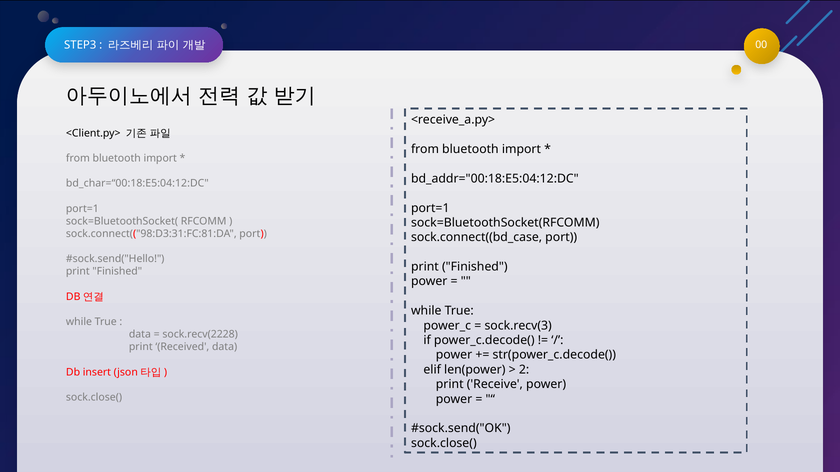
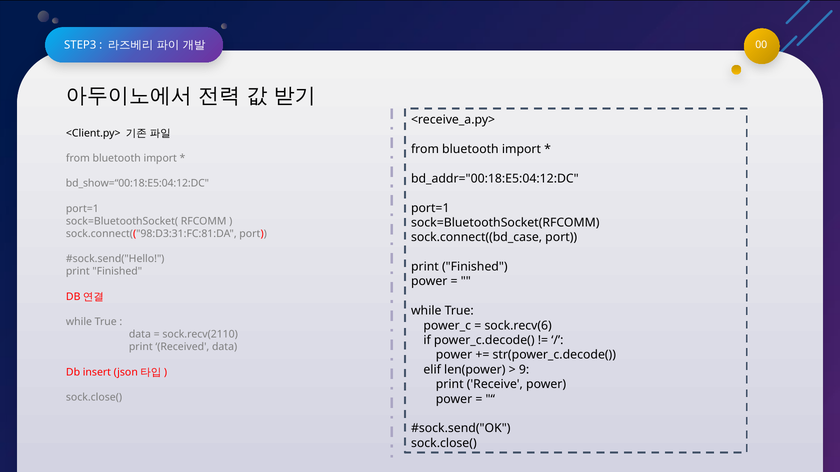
bd_char=“00:18:E5:04:12:DC: bd_char=“00:18:E5:04:12:DC -> bd_show=“00:18:E5:04:12:DC
sock.recv(3: sock.recv(3 -> sock.recv(6
sock.recv(2228: sock.recv(2228 -> sock.recv(2110
2: 2 -> 9
